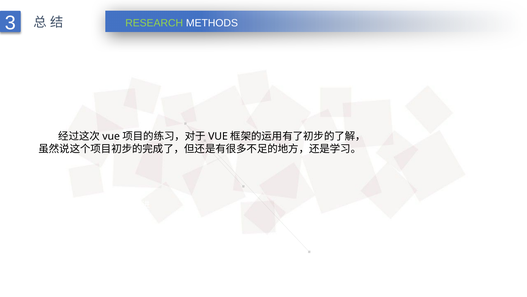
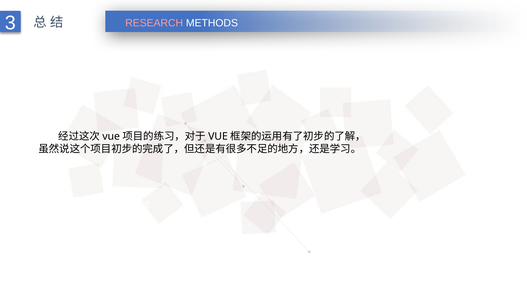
RESEARCH colour: light green -> pink
